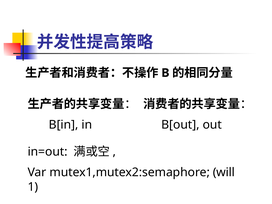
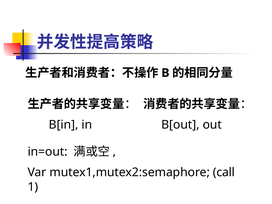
will: will -> call
